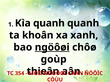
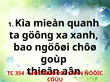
Kìa quanh: quanh -> mieàn
khoân: khoân -> göông
ngöôøi at (52, 48) underline: present -> none
